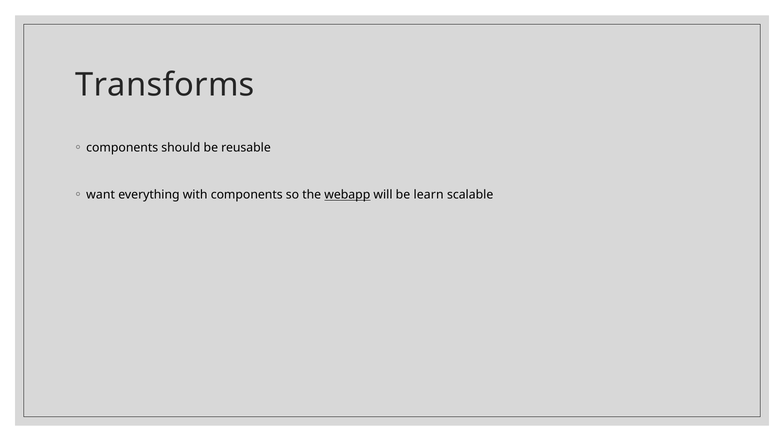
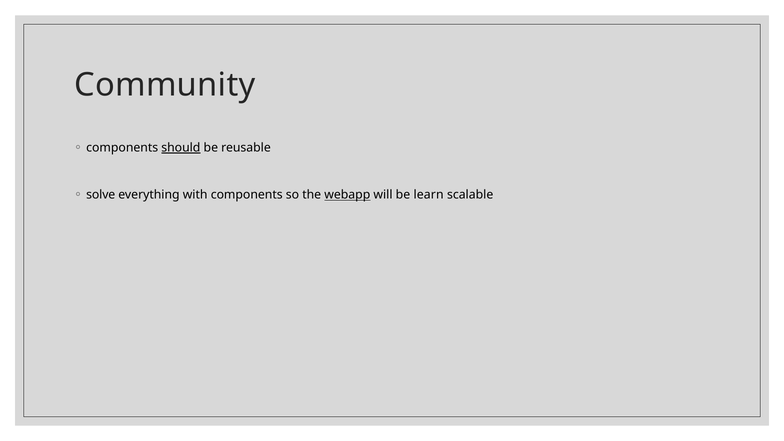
Transforms: Transforms -> Community
should underline: none -> present
want: want -> solve
